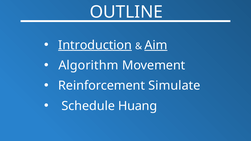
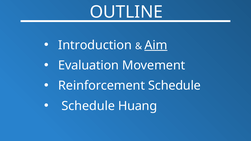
Introduction underline: present -> none
Algorithm: Algorithm -> Evaluation
Reinforcement Simulate: Simulate -> Schedule
